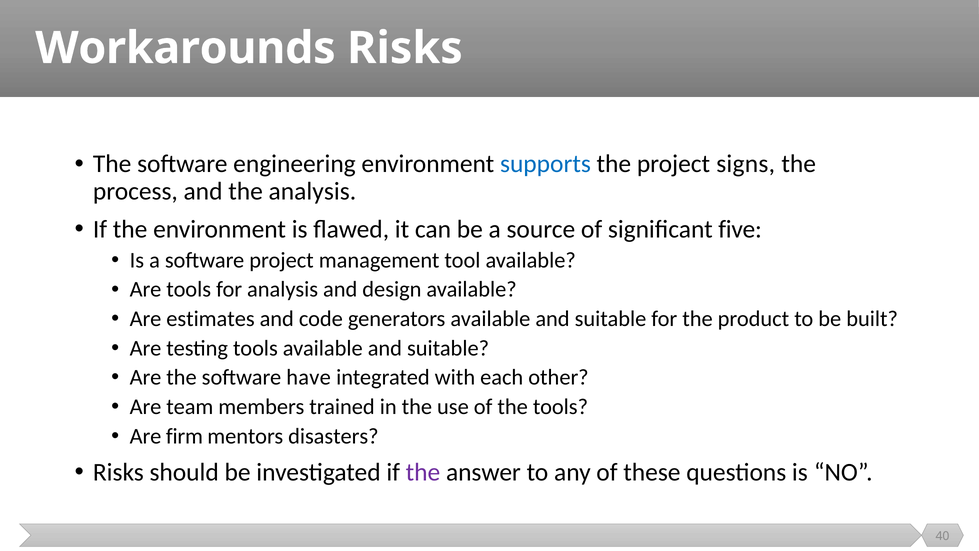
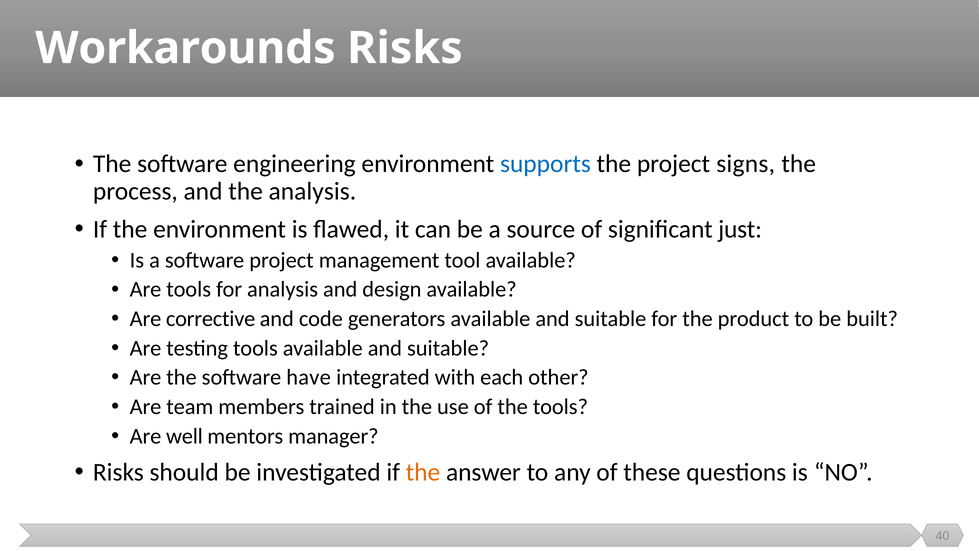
five: five -> just
estimates: estimates -> corrective
firm: firm -> well
disasters: disasters -> manager
the at (423, 472) colour: purple -> orange
